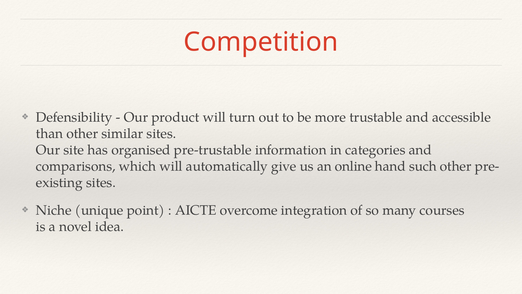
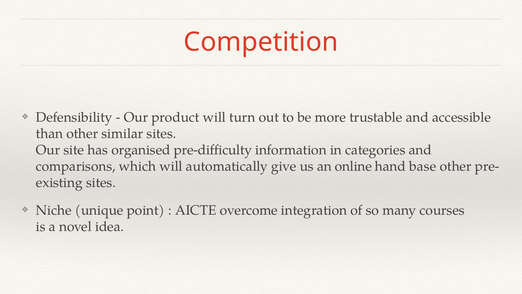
pre-trustable: pre-trustable -> pre-difficulty
such: such -> base
